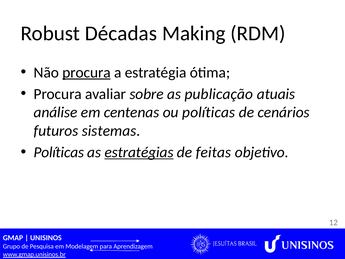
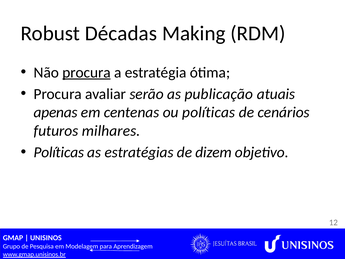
sobre: sobre -> serão
análise: análise -> apenas
sistemas: sistemas -> milhares
estratégias underline: present -> none
feitas: feitas -> dizem
